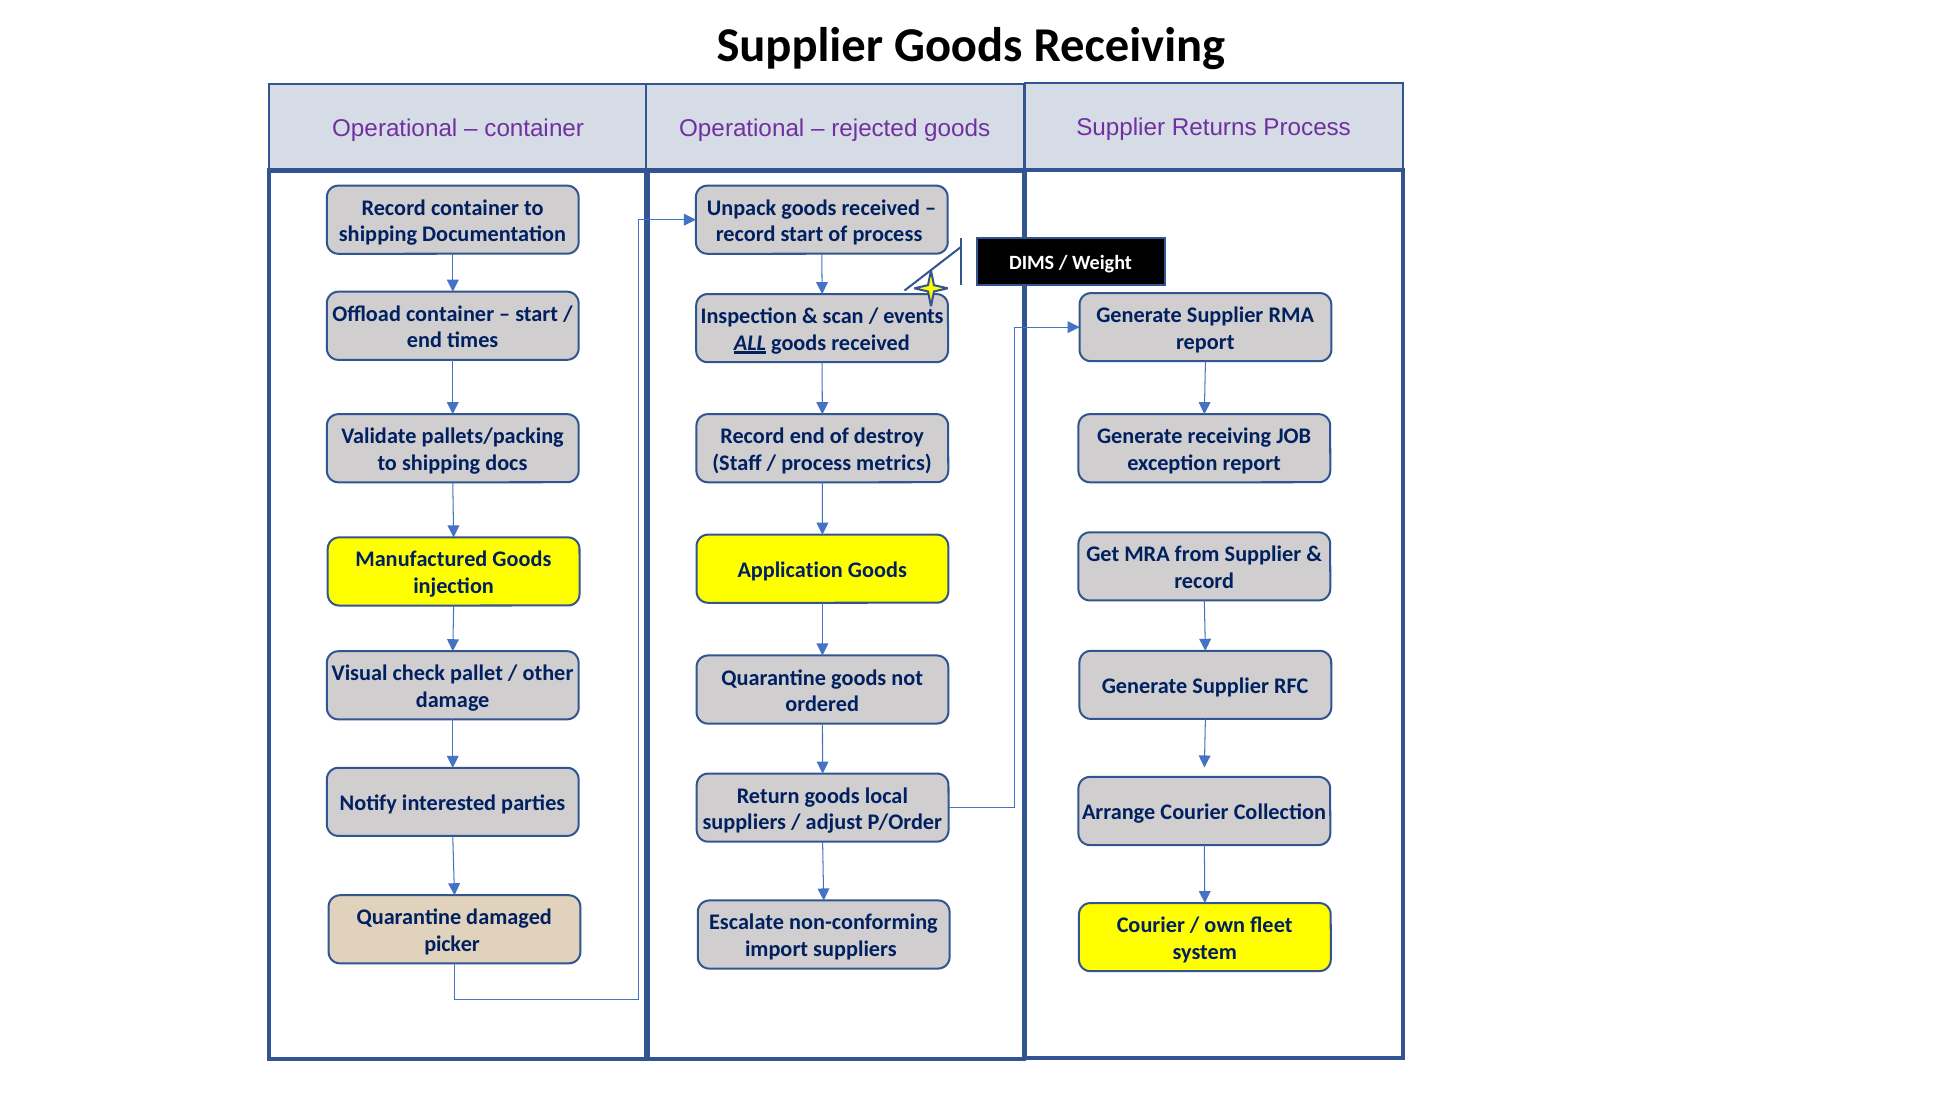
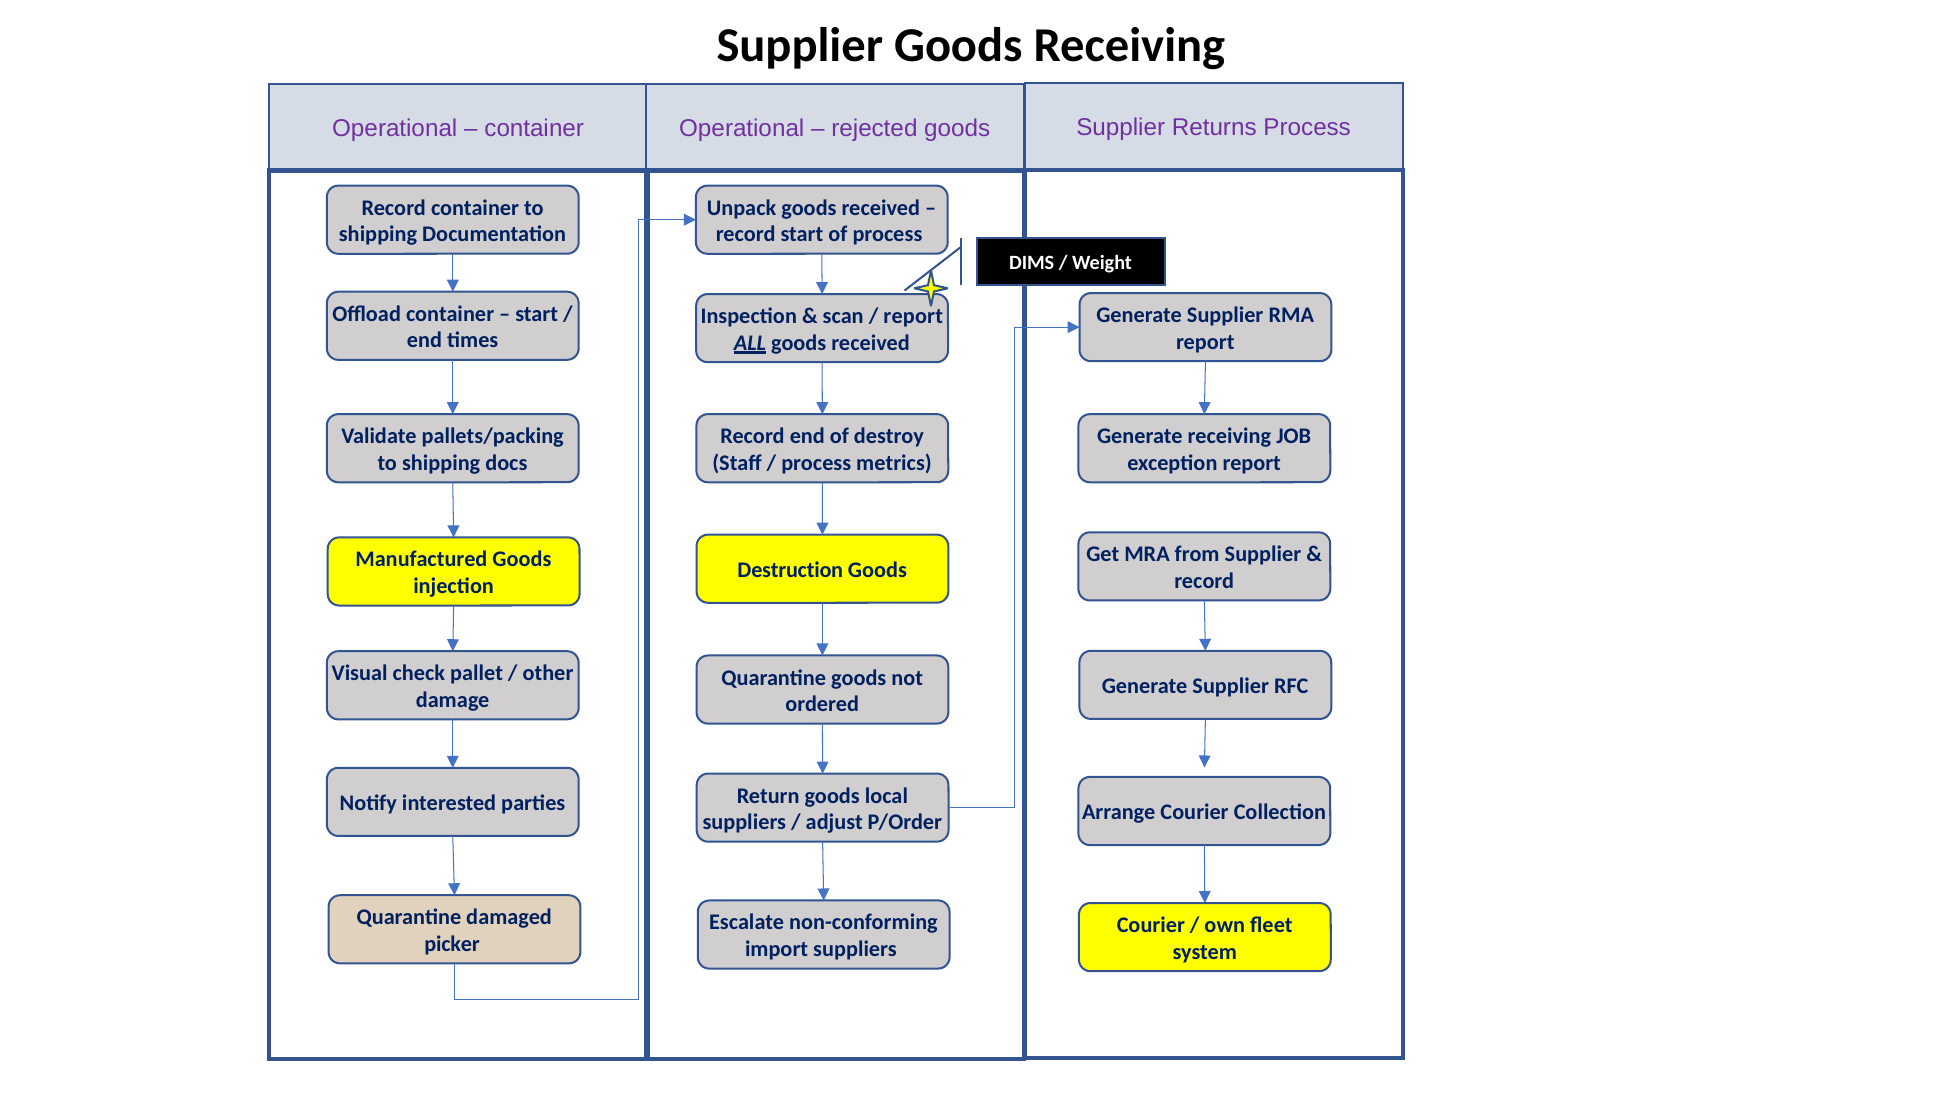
events at (913, 316): events -> report
Application: Application -> Destruction
